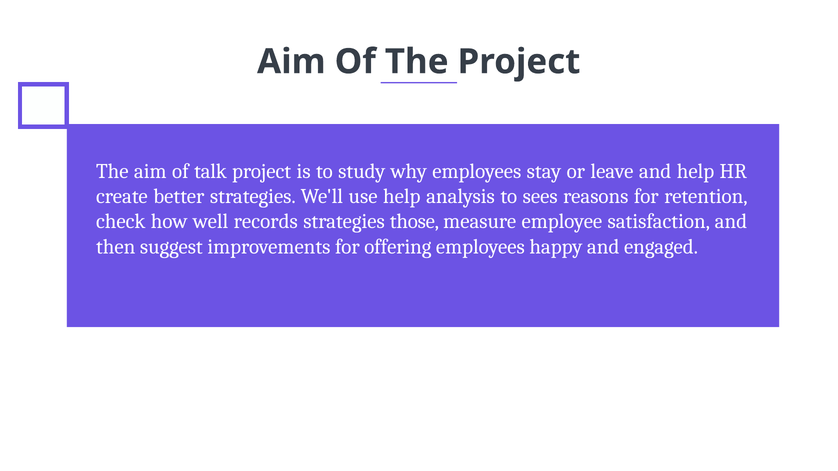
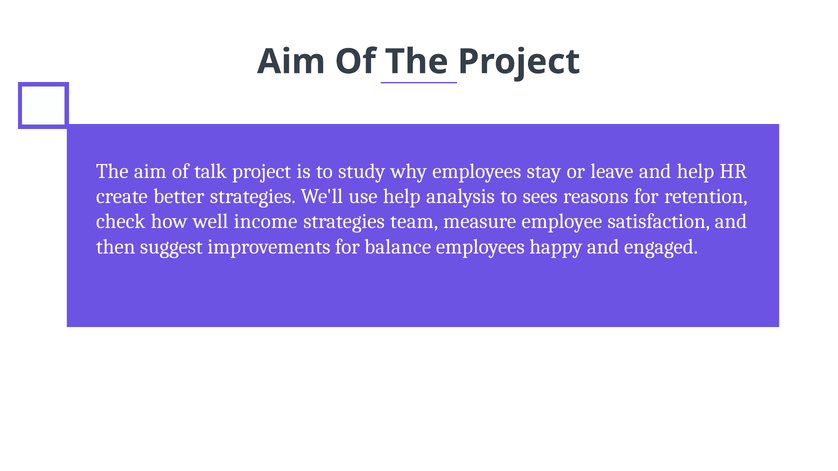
records: records -> income
those: those -> team
offering: offering -> balance
